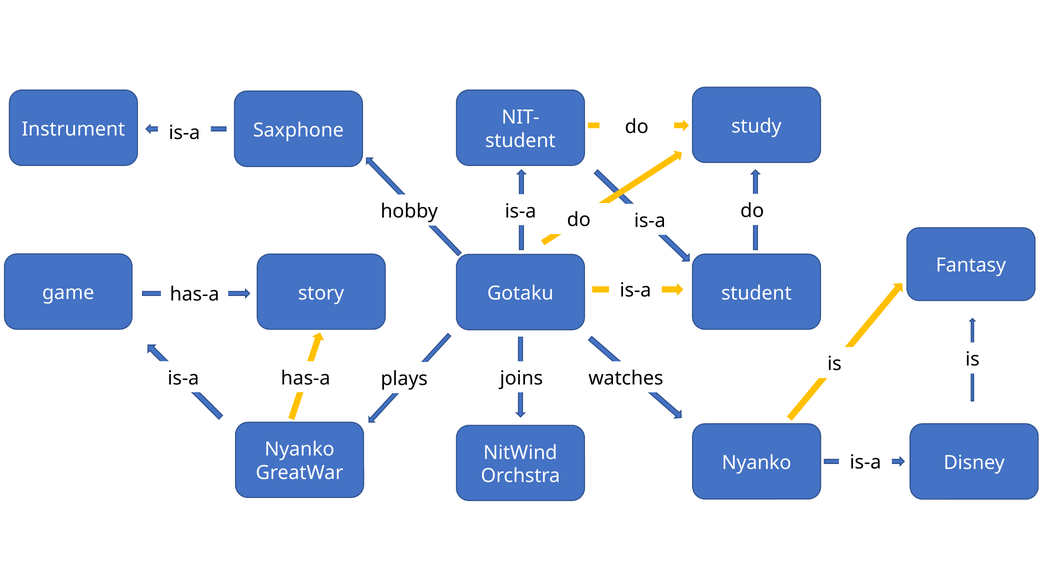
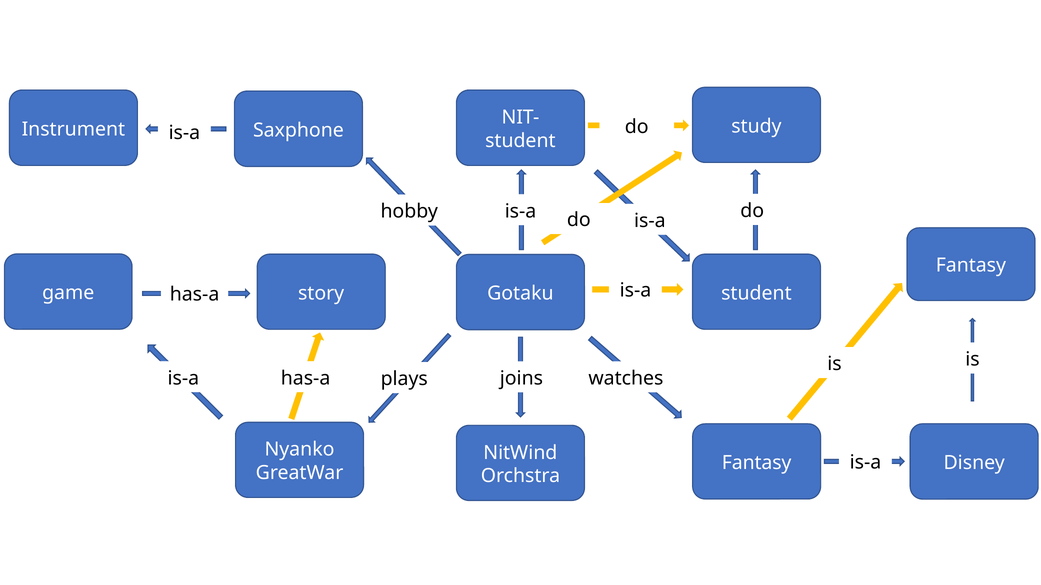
Nyanko at (757, 463): Nyanko -> Fantasy
